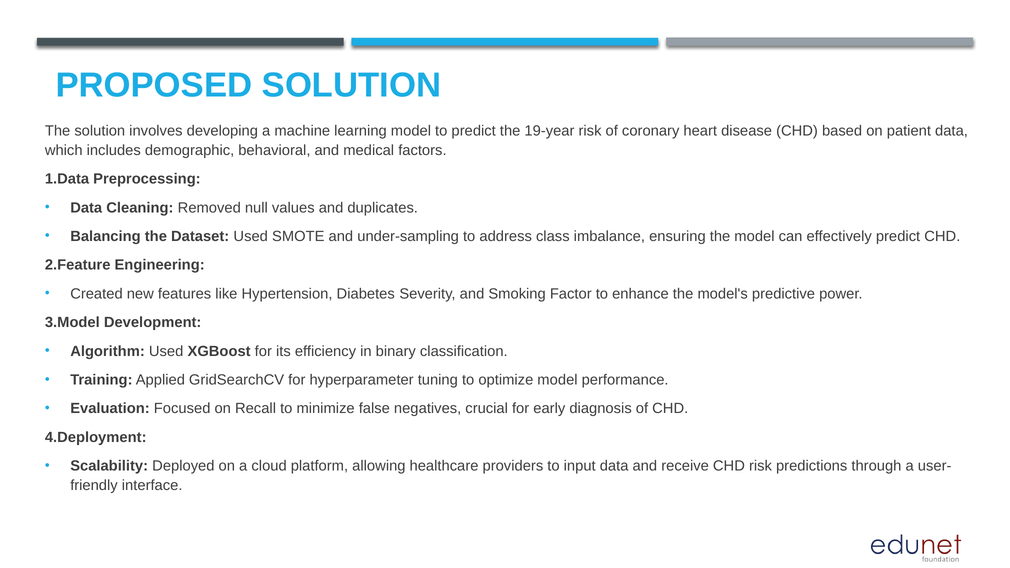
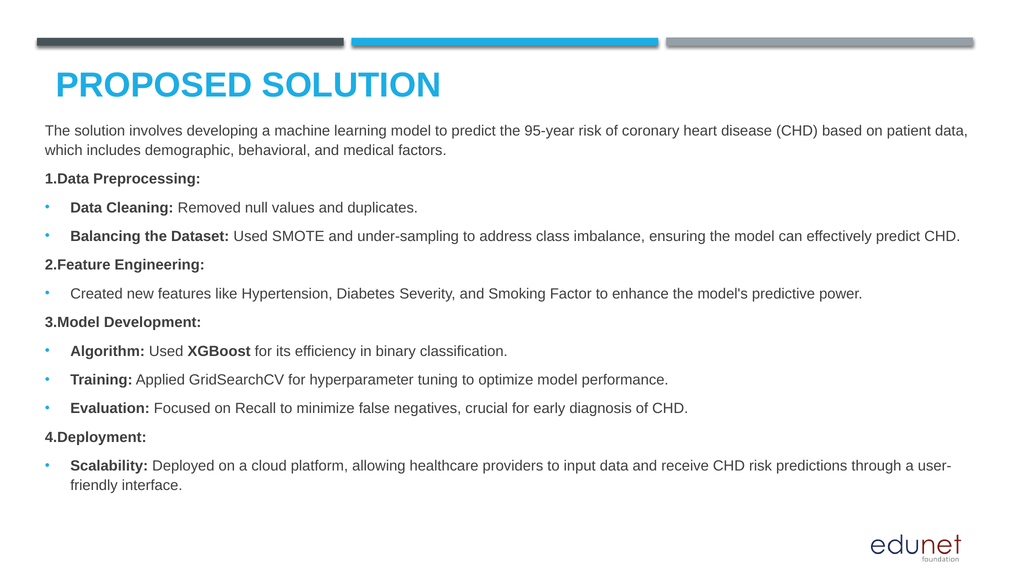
19-year: 19-year -> 95-year
